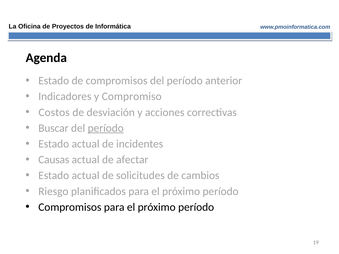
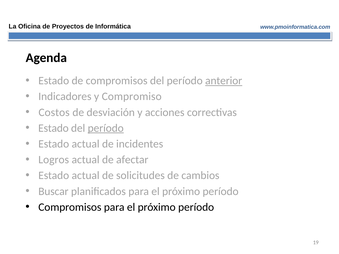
anterior underline: none -> present
Buscar at (53, 128): Buscar -> Estado
Causas: Causas -> Logros
Riesgo: Riesgo -> Buscar
